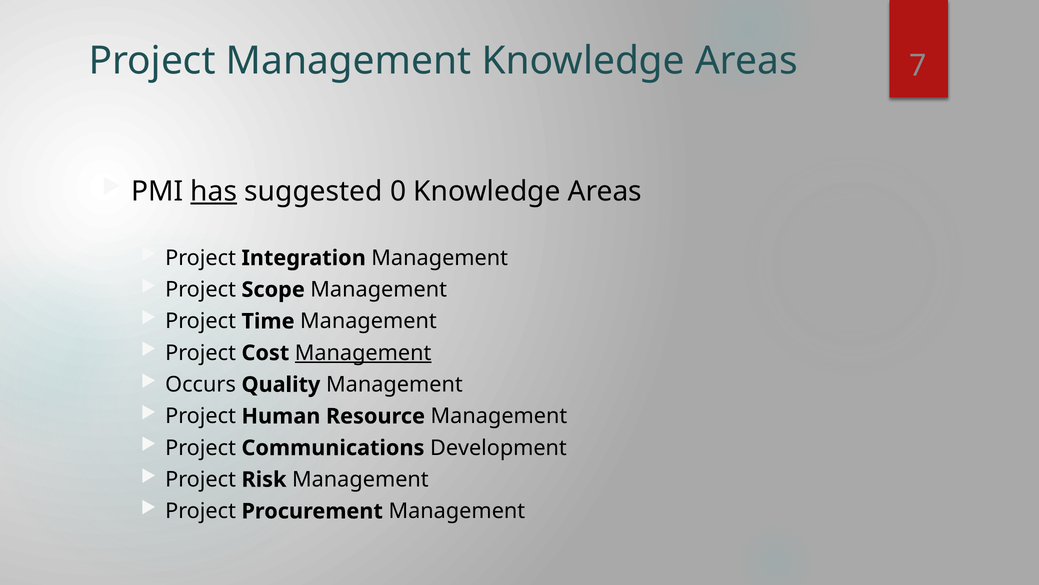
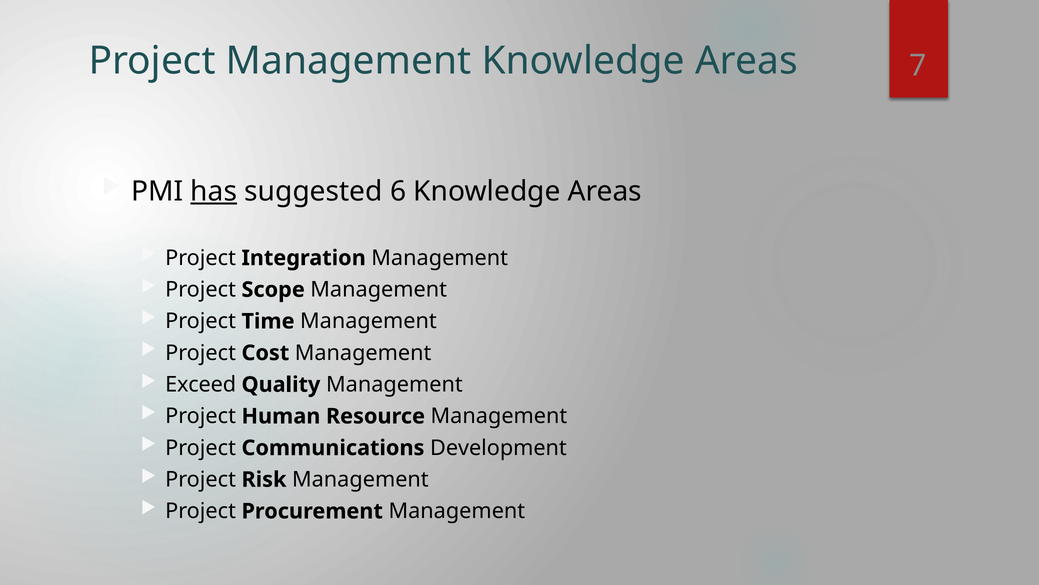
0: 0 -> 6
Management at (363, 353) underline: present -> none
Occurs: Occurs -> Exceed
